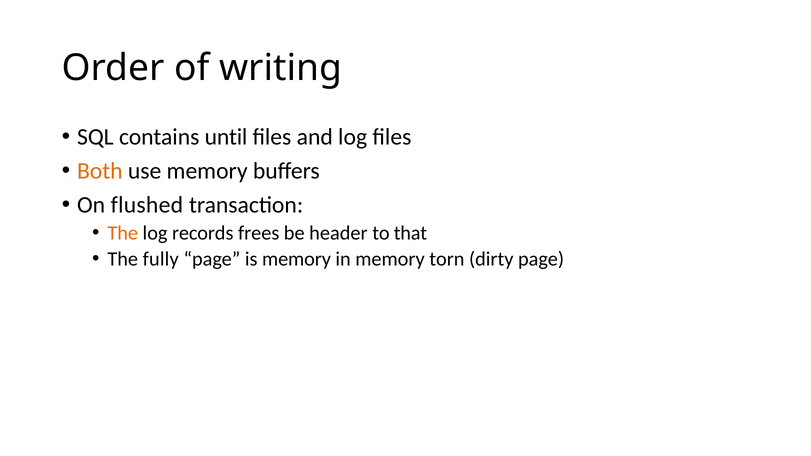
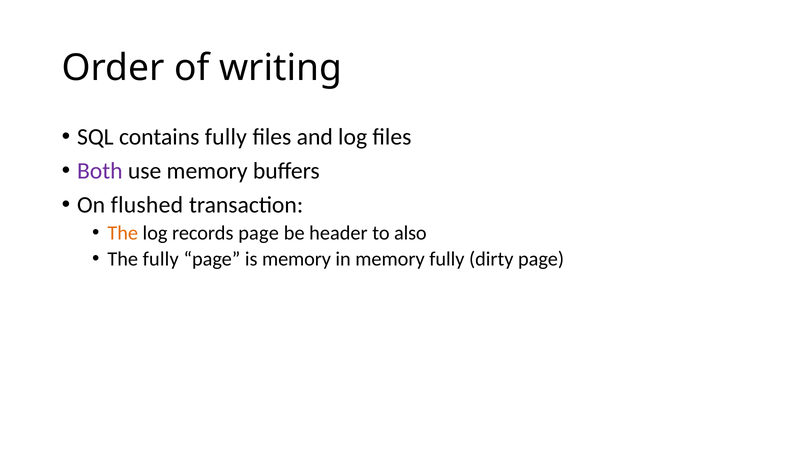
contains until: until -> fully
Both colour: orange -> purple
records frees: frees -> page
that: that -> also
memory torn: torn -> fully
